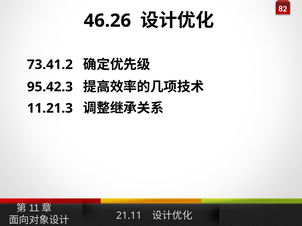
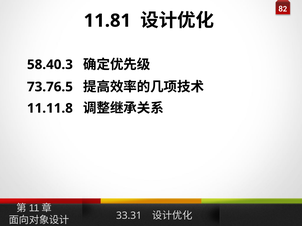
46.26: 46.26 -> 11.81
73.41.2: 73.41.2 -> 58.40.3
95.42.3: 95.42.3 -> 73.76.5
11.21.3: 11.21.3 -> 11.11.8
21.11: 21.11 -> 33.31
